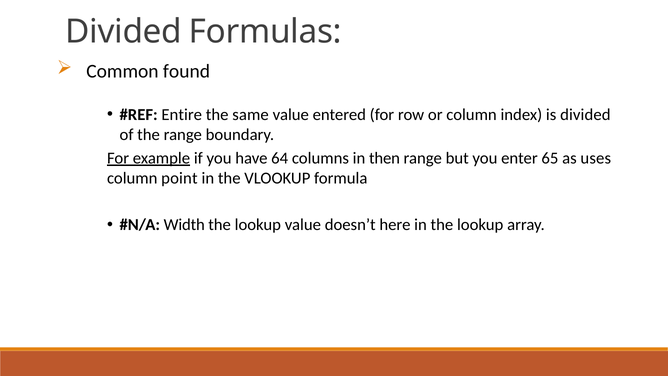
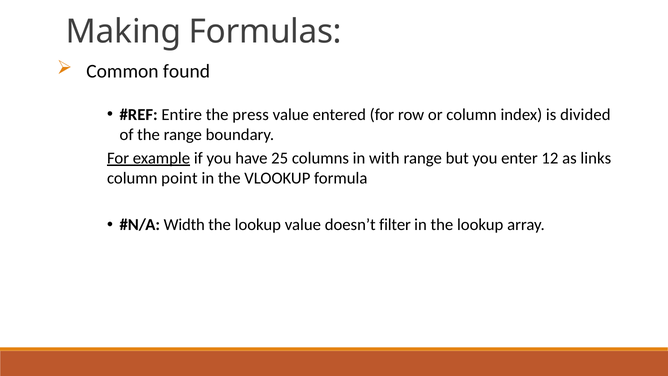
Divided at (124, 32): Divided -> Making
same: same -> press
64: 64 -> 25
then: then -> with
65: 65 -> 12
uses: uses -> links
here: here -> filter
